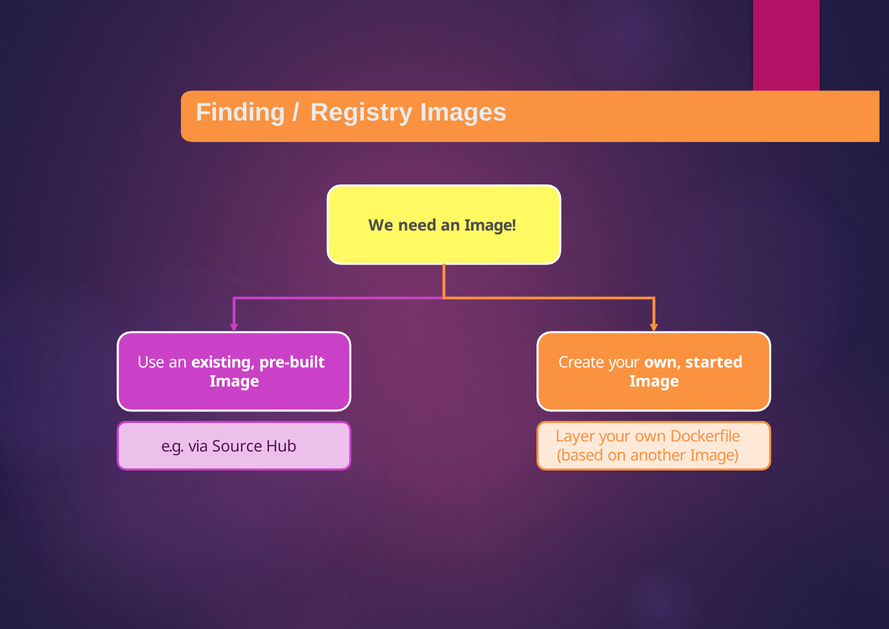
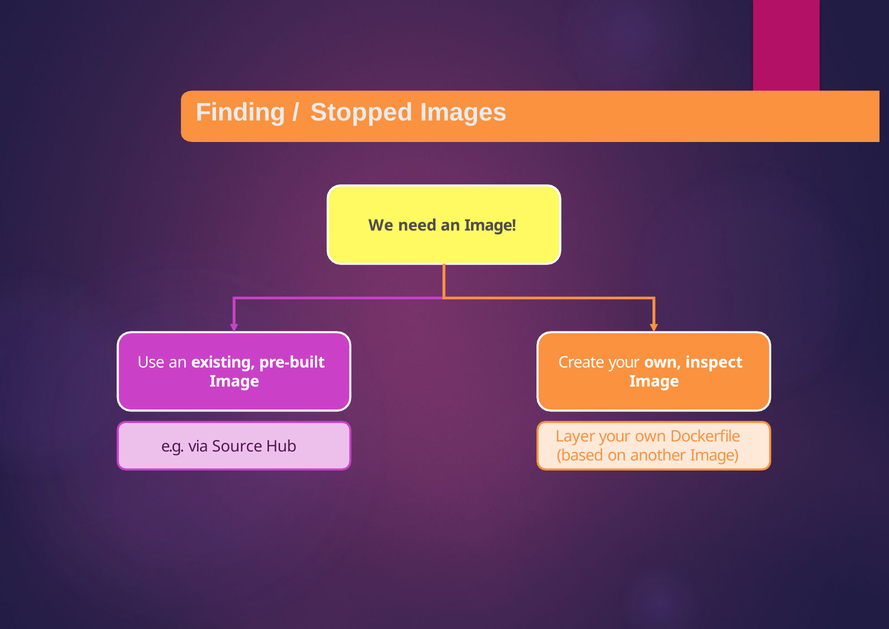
Registry: Registry -> Stopped
started: started -> inspect
